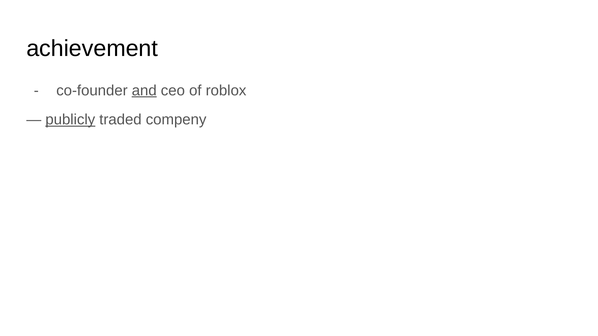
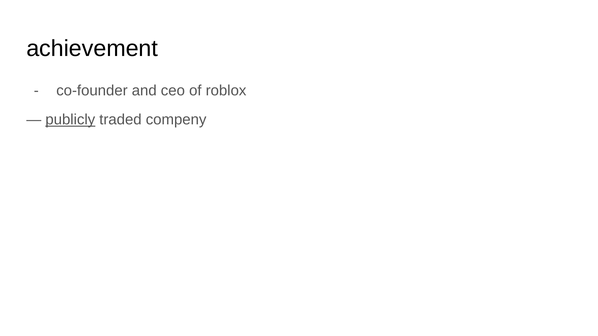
and underline: present -> none
